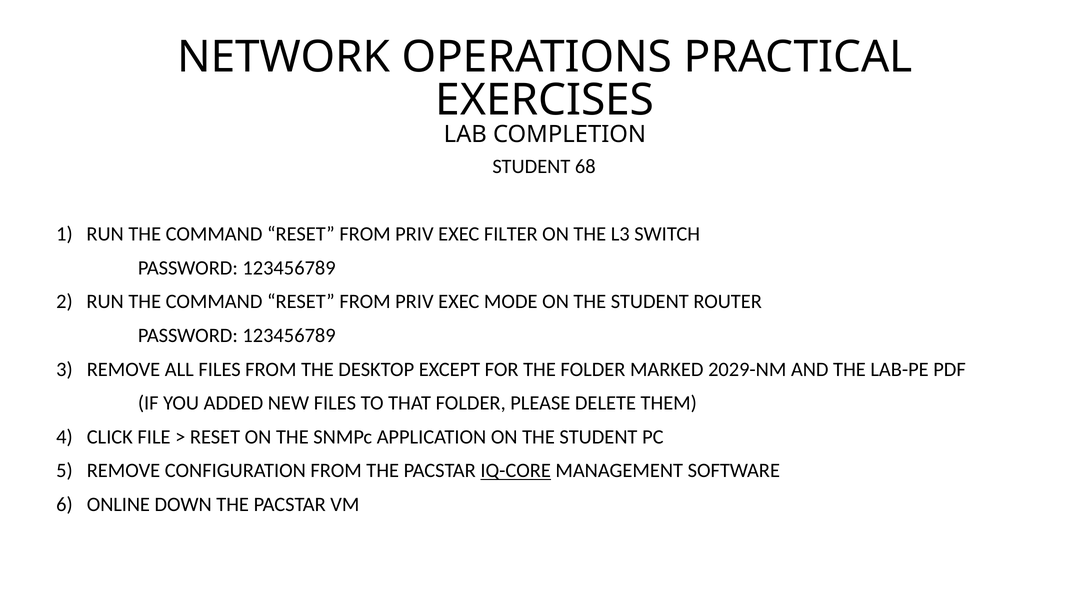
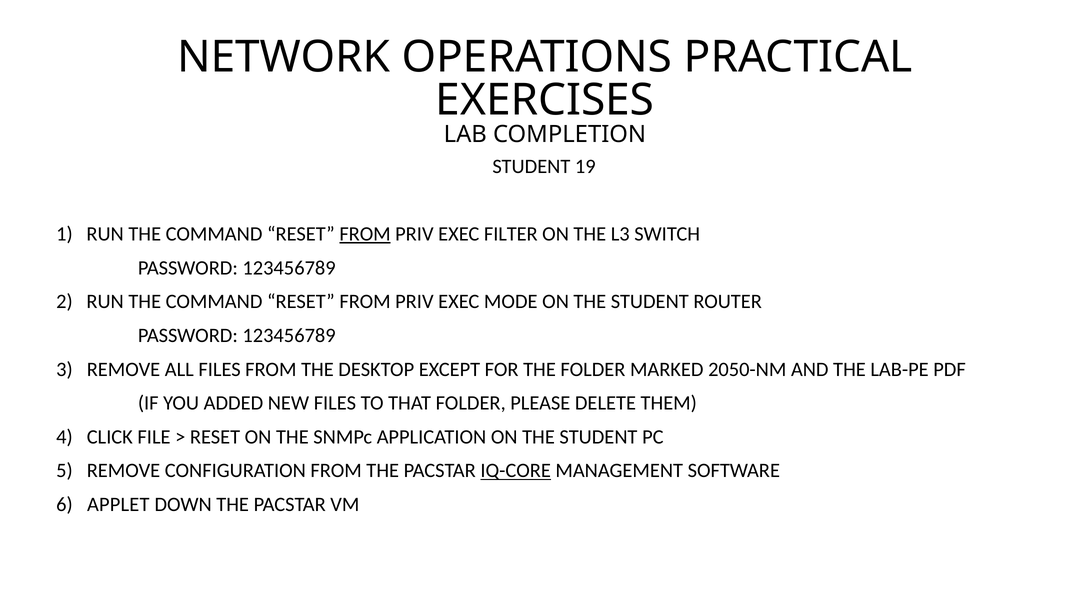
68: 68 -> 19
FROM at (365, 234) underline: none -> present
2029-NM: 2029-NM -> 2050-NM
ONLINE: ONLINE -> APPLET
